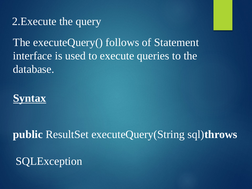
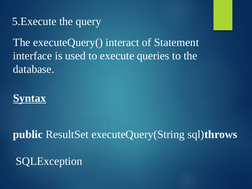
2.Execute: 2.Execute -> 5.Execute
follows: follows -> interact
